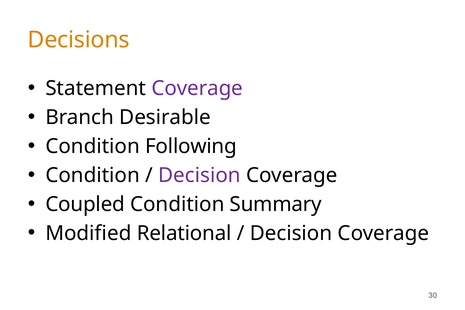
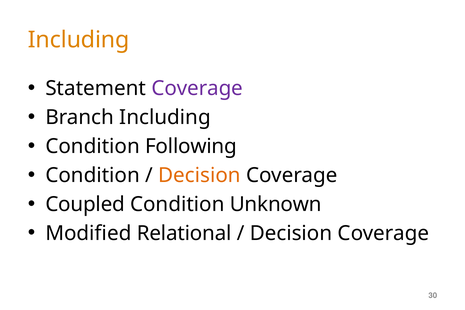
Decisions at (79, 40): Decisions -> Including
Branch Desirable: Desirable -> Including
Decision at (199, 175) colour: purple -> orange
Summary: Summary -> Unknown
